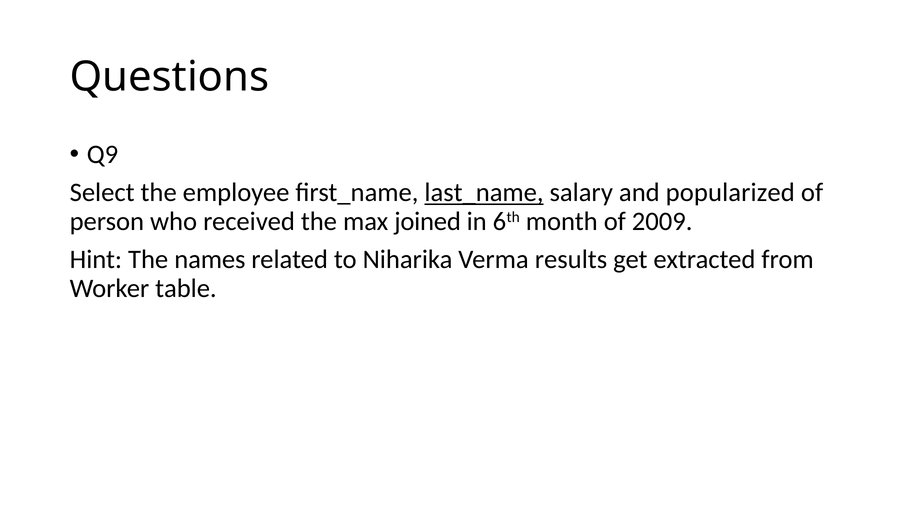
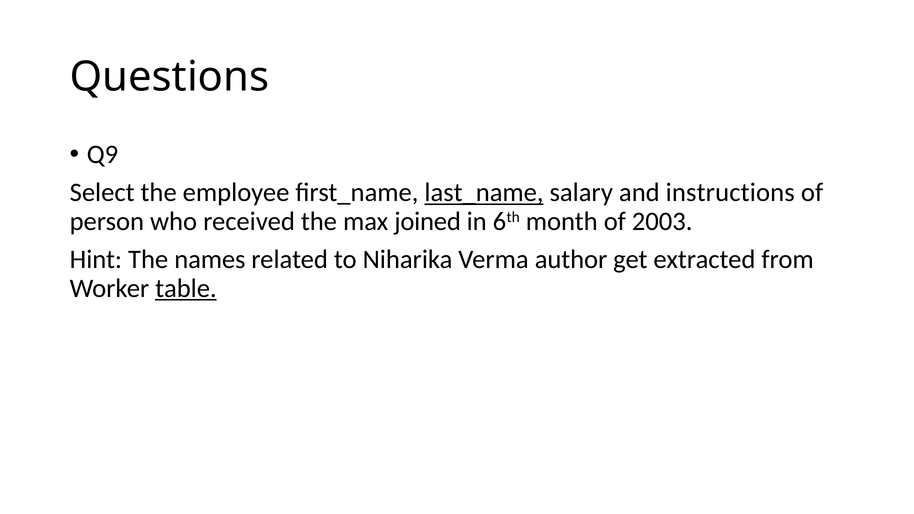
popularized: popularized -> instructions
2009: 2009 -> 2003
results: results -> author
table underline: none -> present
